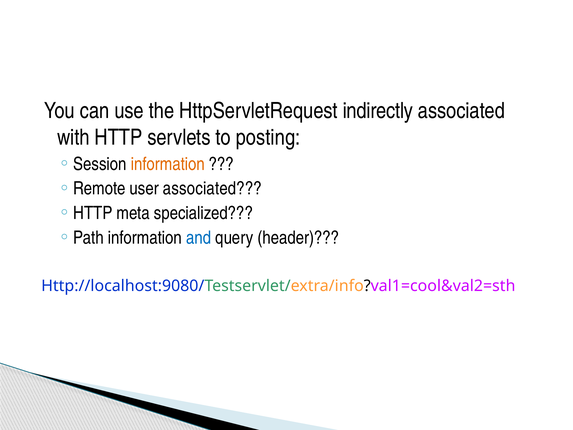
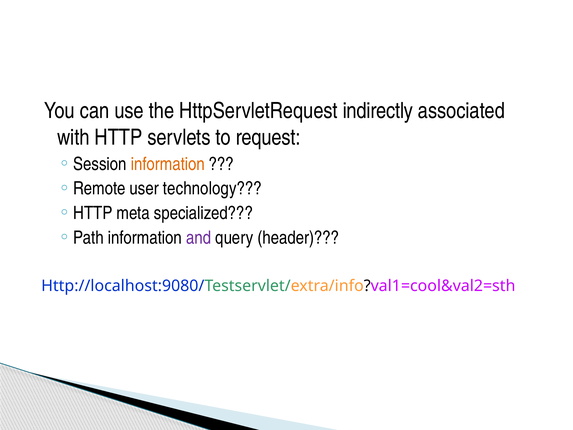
posting: posting -> request
user associated: associated -> technology
and colour: blue -> purple
